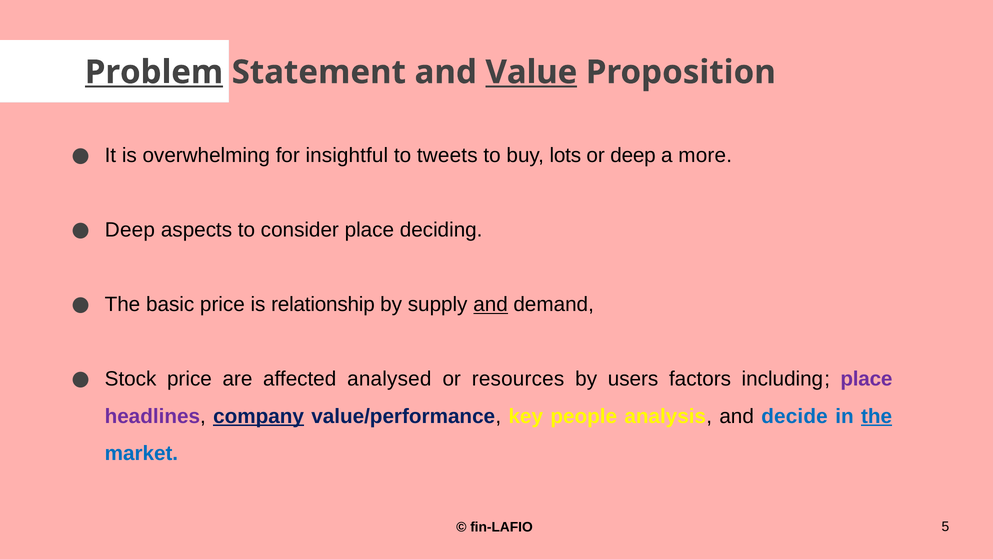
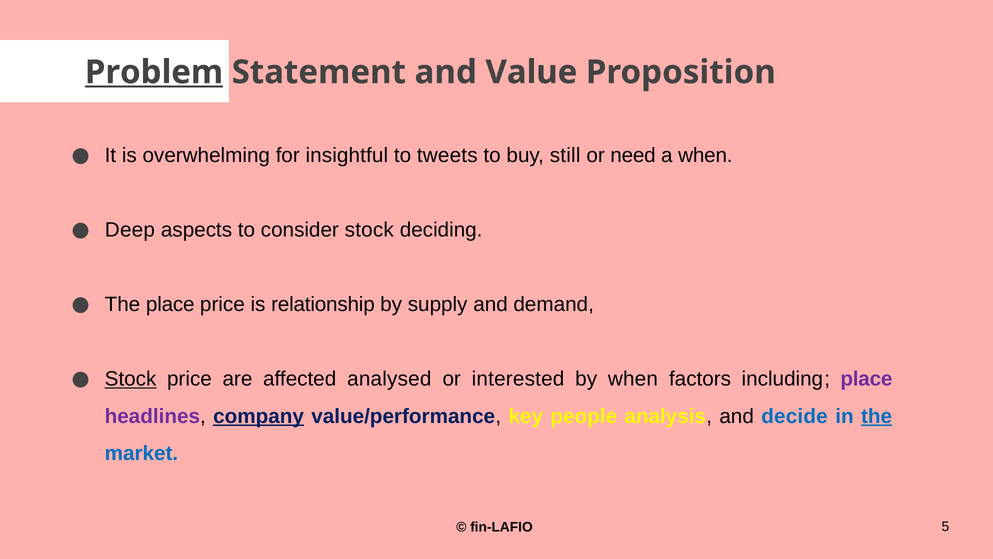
Value underline: present -> none
lots: lots -> still
or deep: deep -> need
a more: more -> when
consider place: place -> stock
The basic: basic -> place
and at (491, 304) underline: present -> none
Stock at (131, 379) underline: none -> present
resources: resources -> interested
by users: users -> when
